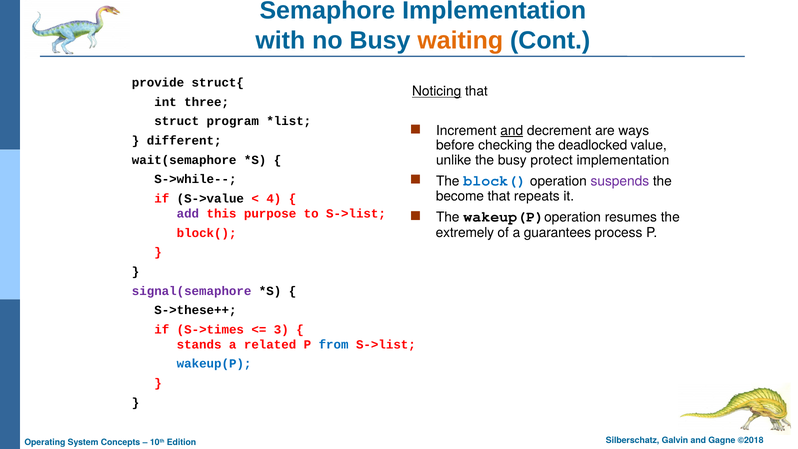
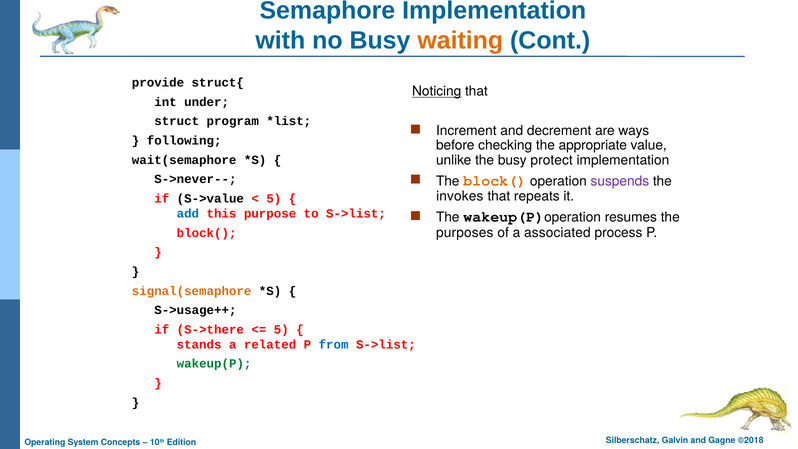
three: three -> under
and at (512, 130) underline: present -> none
different: different -> following
deadlocked: deadlocked -> appropriate
block( at (495, 181) colour: blue -> orange
S->while--: S->while-- -> S->never--
become: become -> invokes
4 at (274, 199): 4 -> 5
add colour: purple -> blue
extremely: extremely -> purposes
guarantees: guarantees -> associated
signal(semaphore colour: purple -> orange
S->these++: S->these++ -> S->usage++
S->times: S->times -> S->there
3 at (281, 329): 3 -> 5
wakeup(P colour: blue -> green
